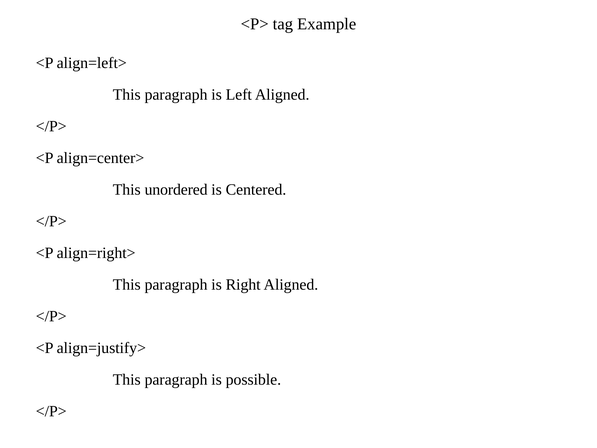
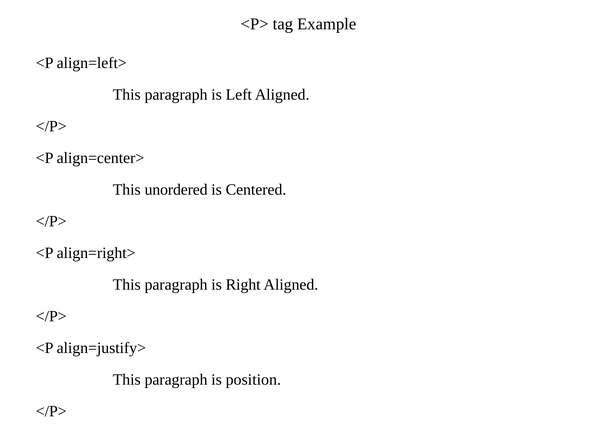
possible: possible -> position
